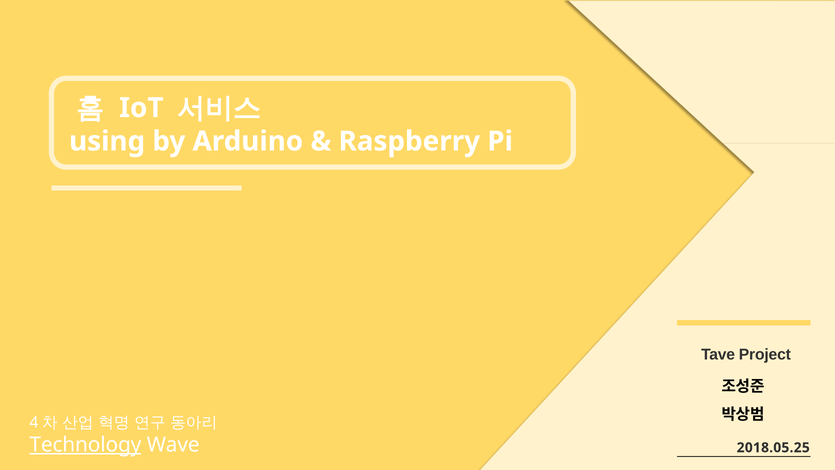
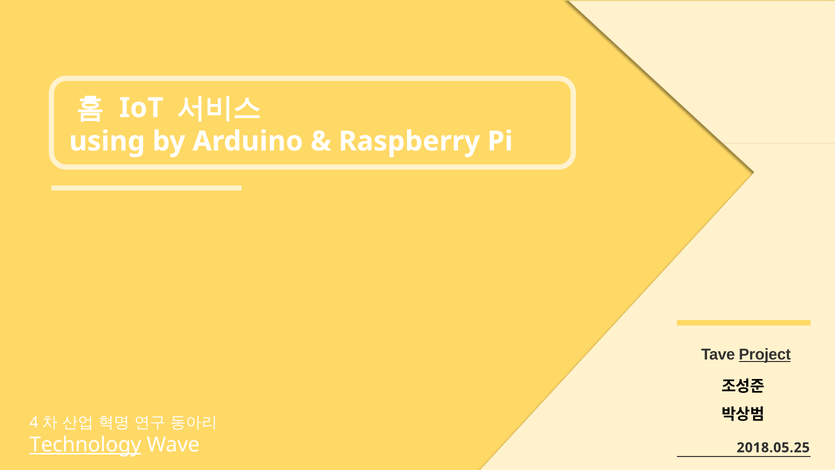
Project underline: none -> present
